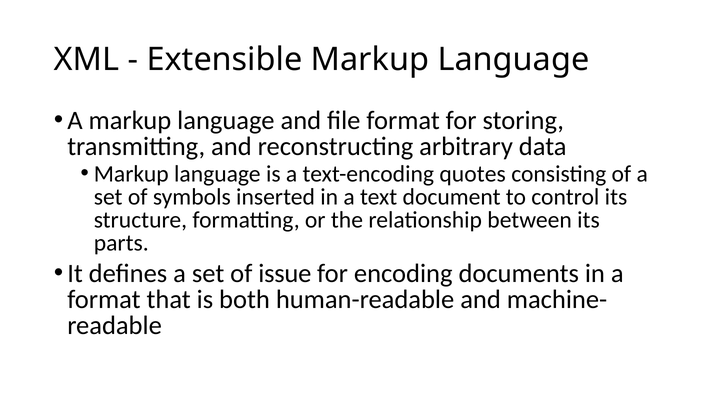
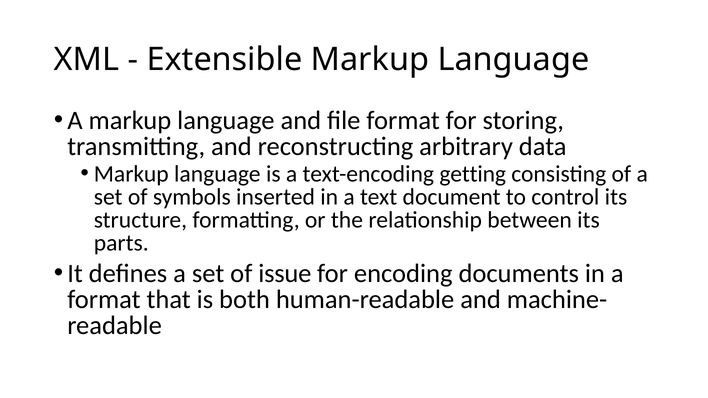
quotes: quotes -> getting
